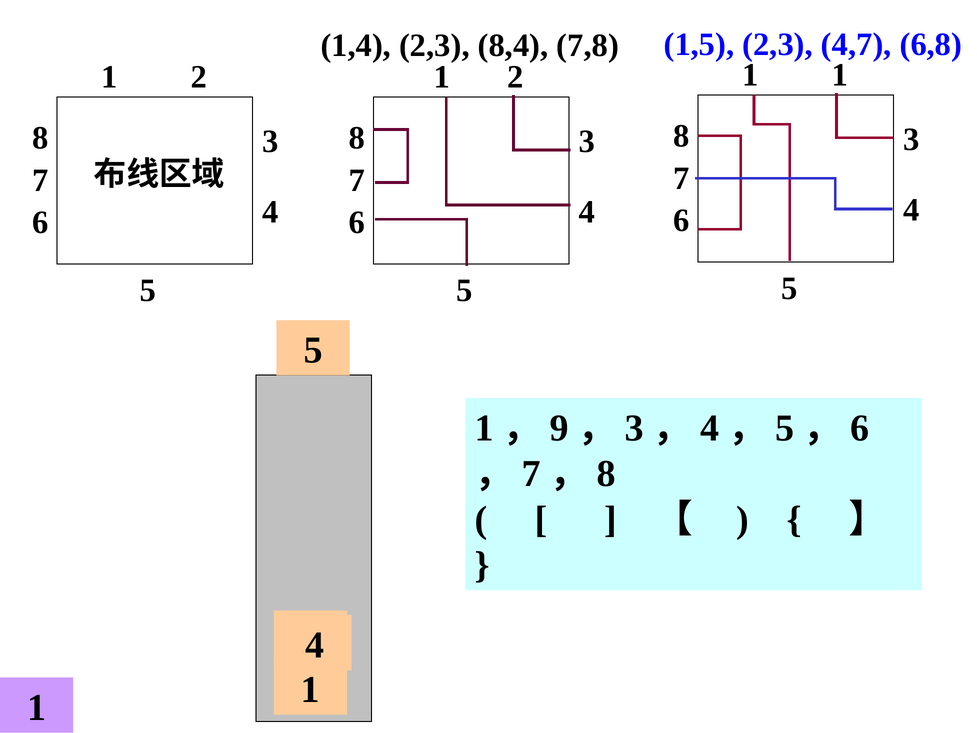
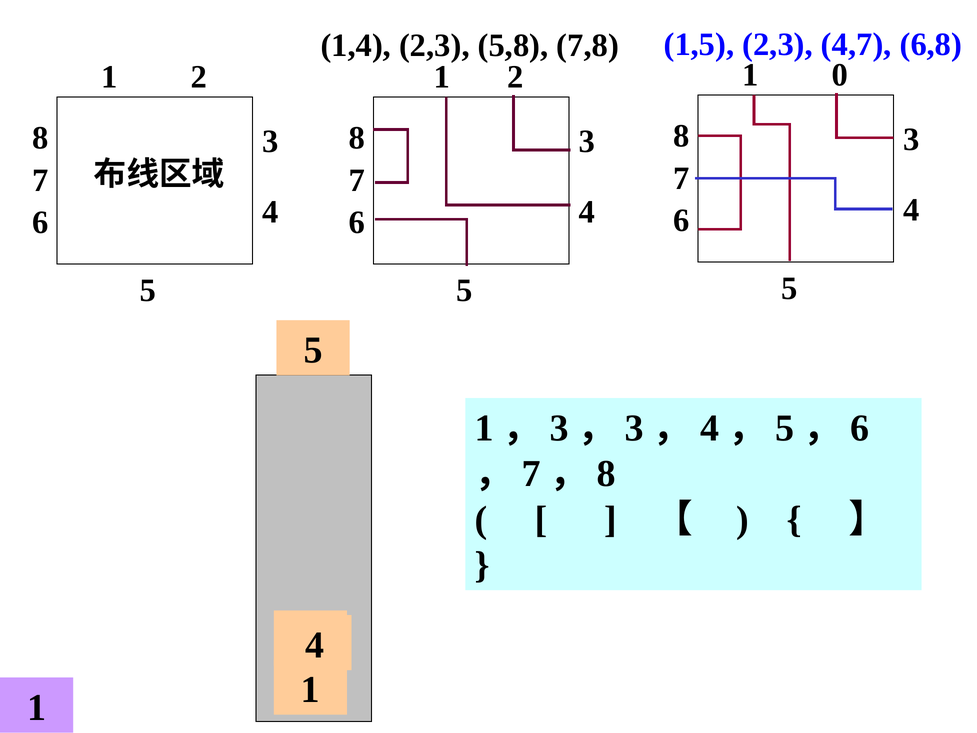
8,4: 8,4 -> 5,8
1 1: 1 -> 0
9 at (559, 428): 9 -> 3
